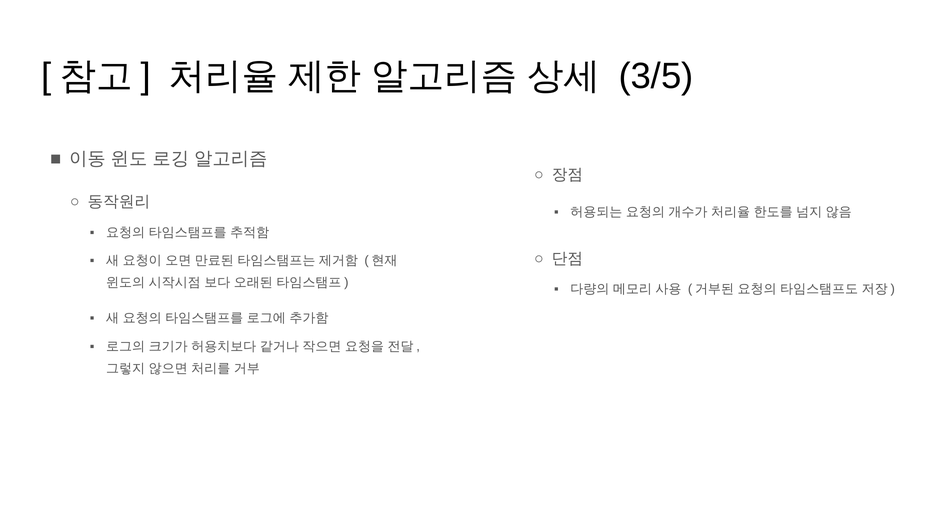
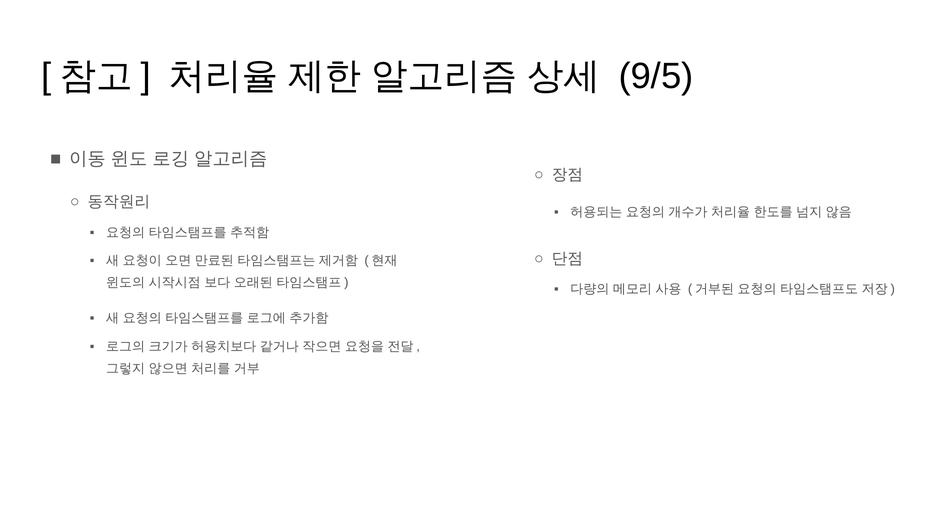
3/5: 3/5 -> 9/5
